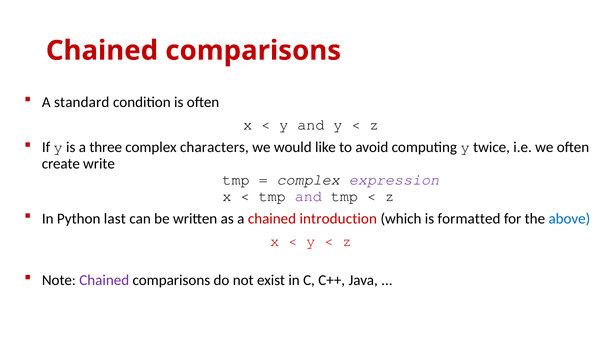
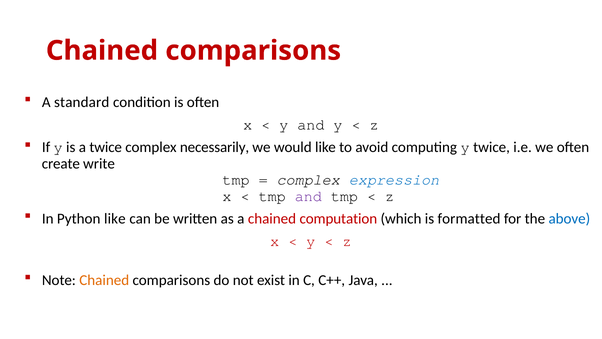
a three: three -> twice
characters: characters -> necessarily
expression colour: purple -> blue
Python last: last -> like
introduction: introduction -> computation
Chained at (104, 280) colour: purple -> orange
